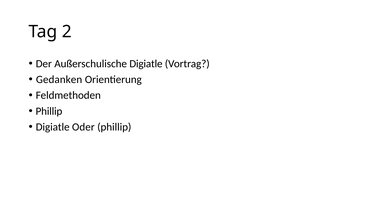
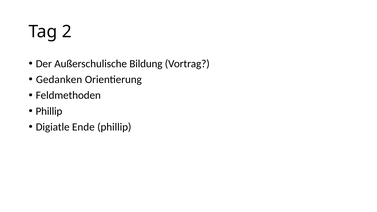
Außerschulische Digiatle: Digiatle -> Bildung
Oder: Oder -> Ende
